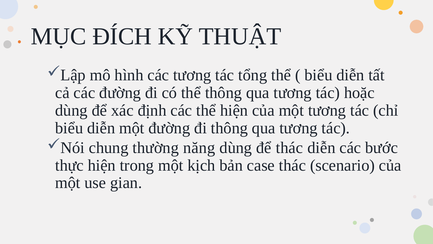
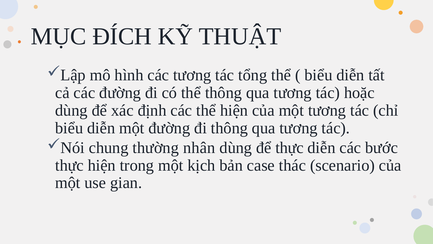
năng: năng -> nhân
để thác: thác -> thực
